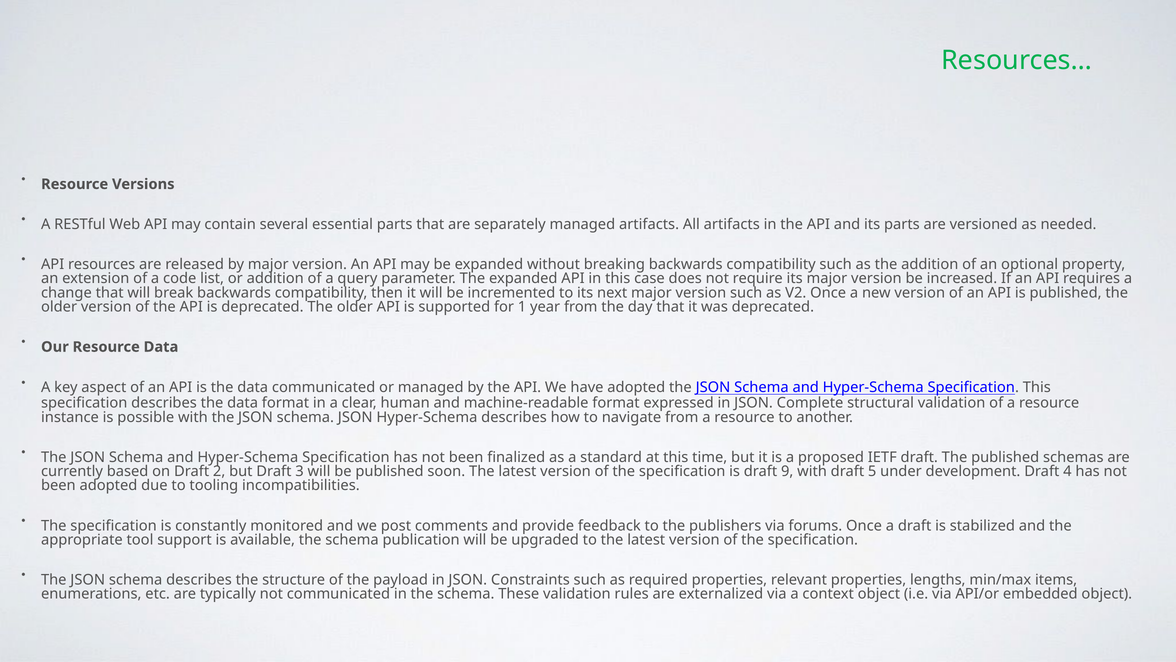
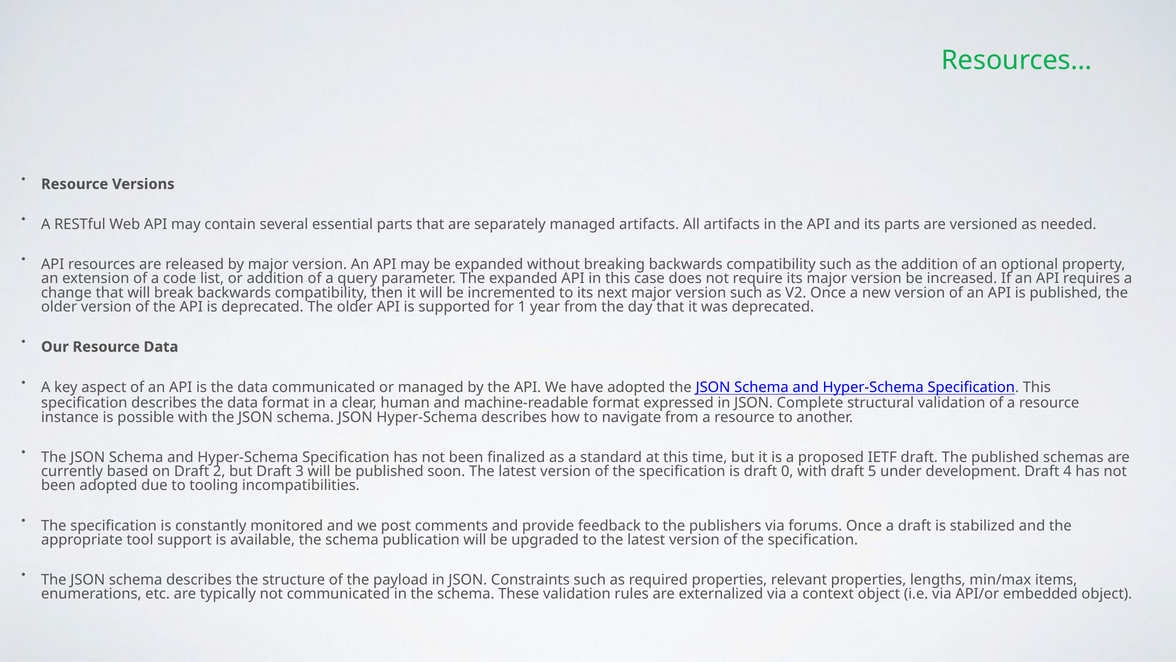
9: 9 -> 0
